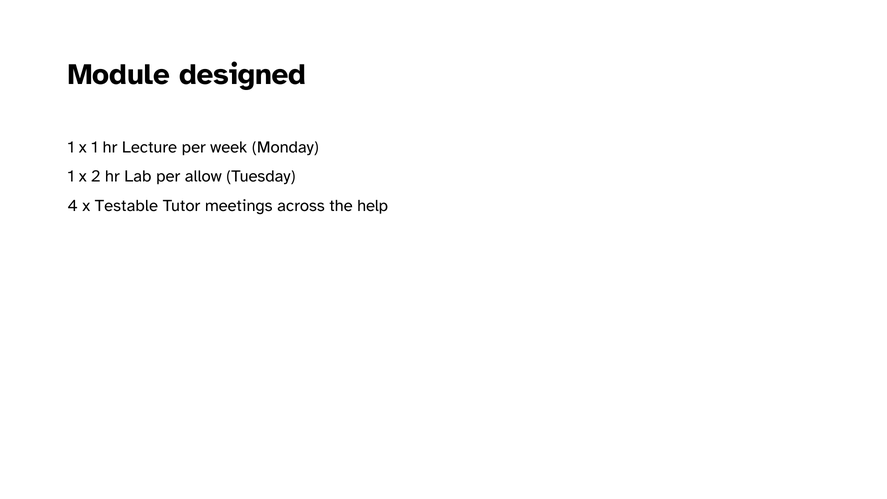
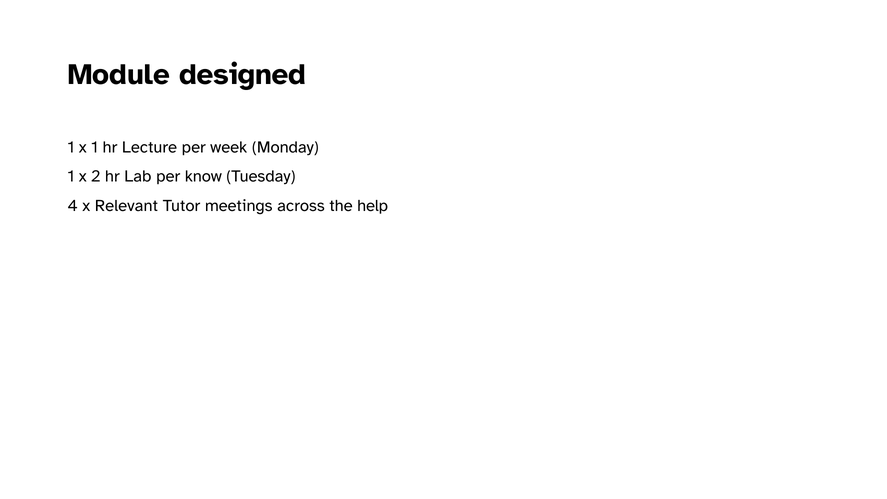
allow: allow -> know
Testable: Testable -> Relevant
